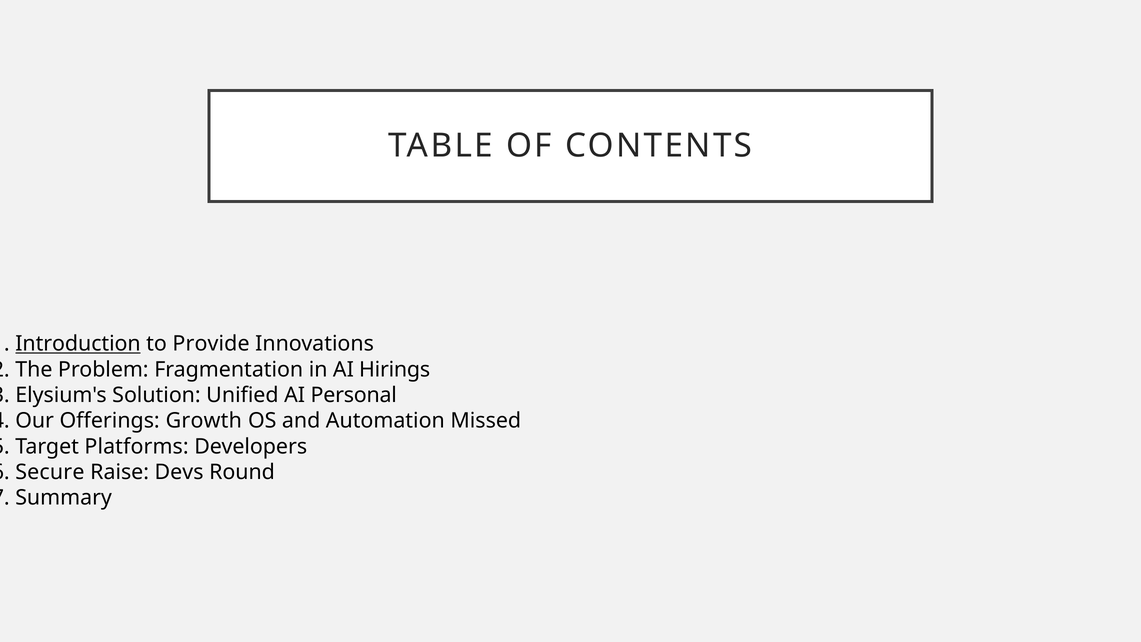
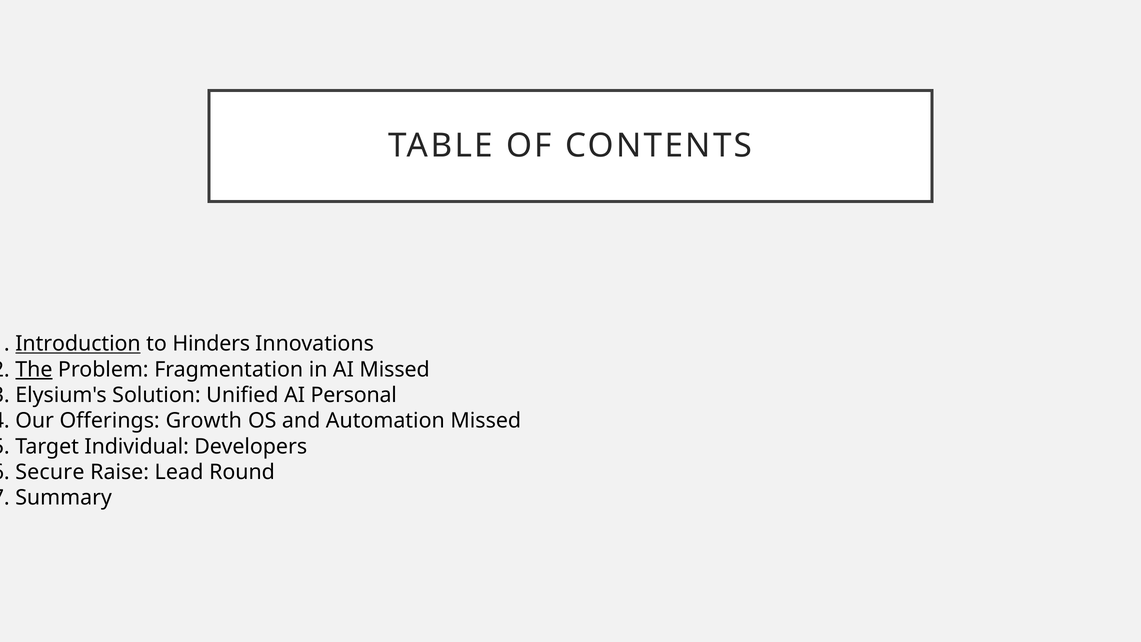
Provide: Provide -> Hinders
The underline: none -> present
AI Hirings: Hirings -> Missed
Platforms: Platforms -> Individual
Devs: Devs -> Lead
